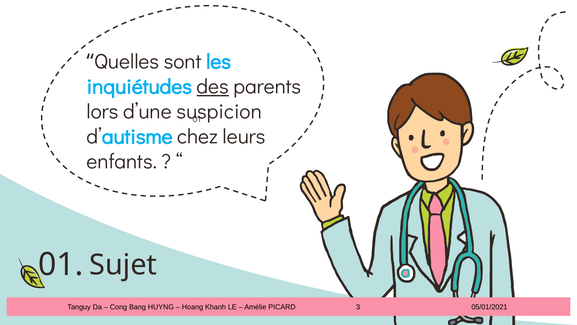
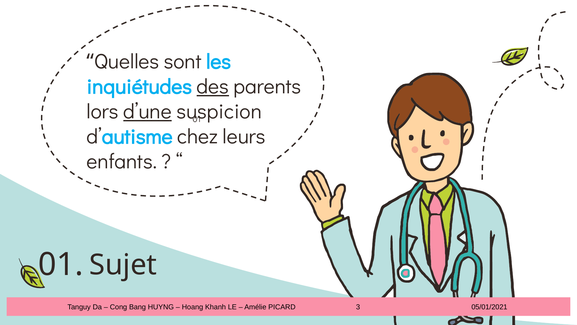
d’une underline: none -> present
